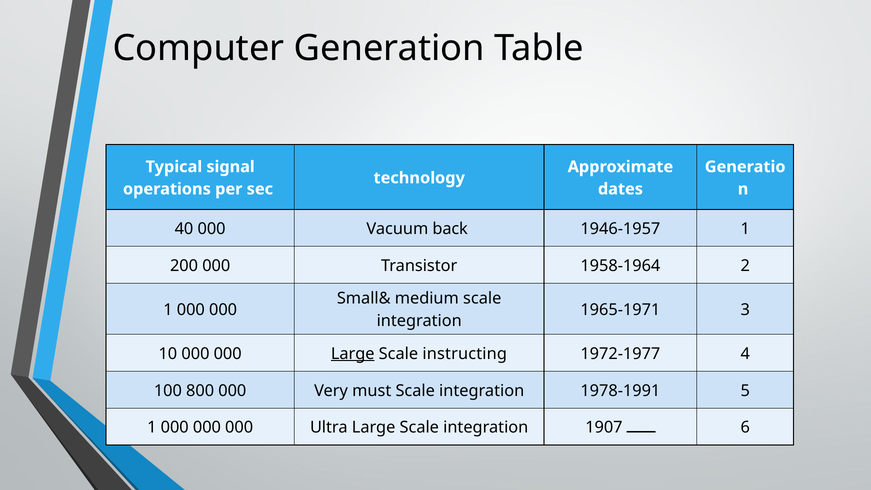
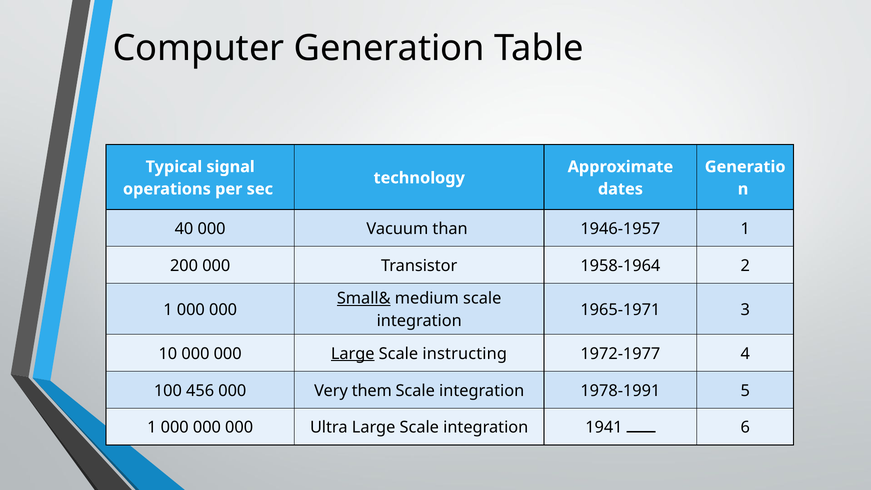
back: back -> than
Small& underline: none -> present
800: 800 -> 456
must: must -> them
1907: 1907 -> 1941
